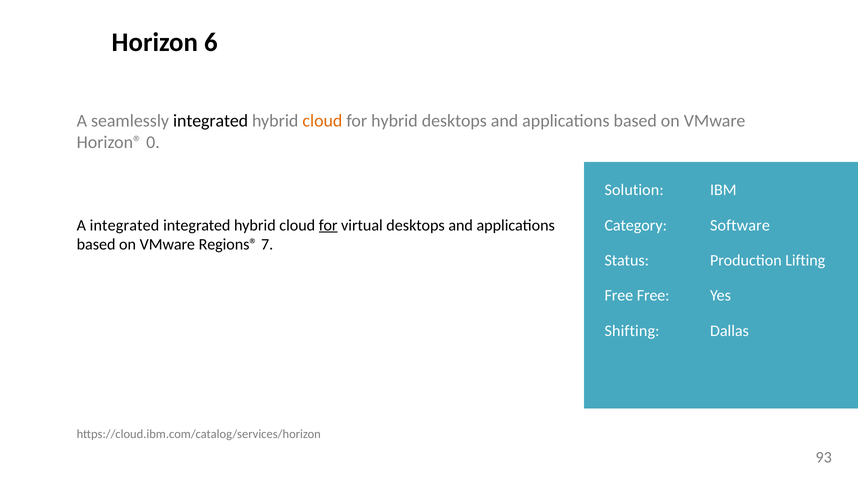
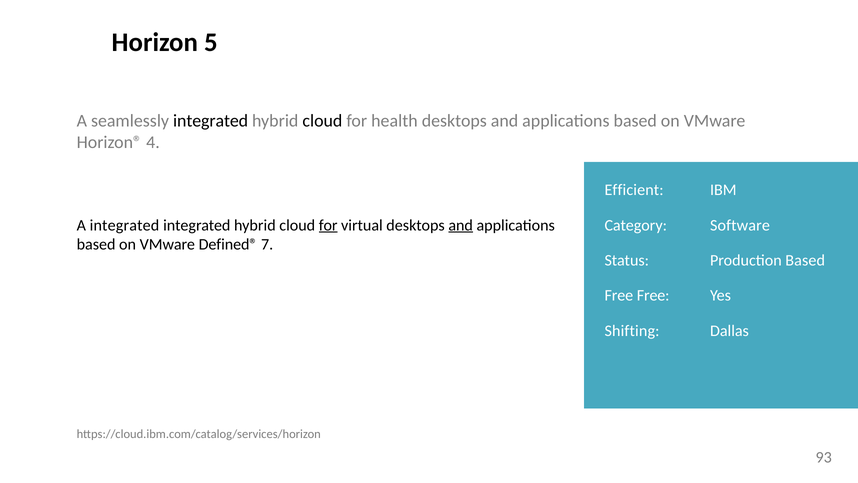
6: 6 -> 5
cloud at (322, 121) colour: orange -> black
for hybrid: hybrid -> health
0: 0 -> 4
Solution: Solution -> Efficient
and at (461, 225) underline: none -> present
Regions®: Regions® -> Defined®
Production Lifting: Lifting -> Based
